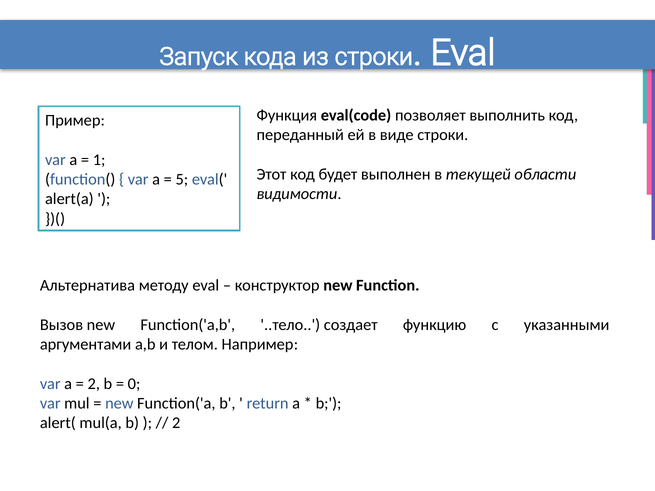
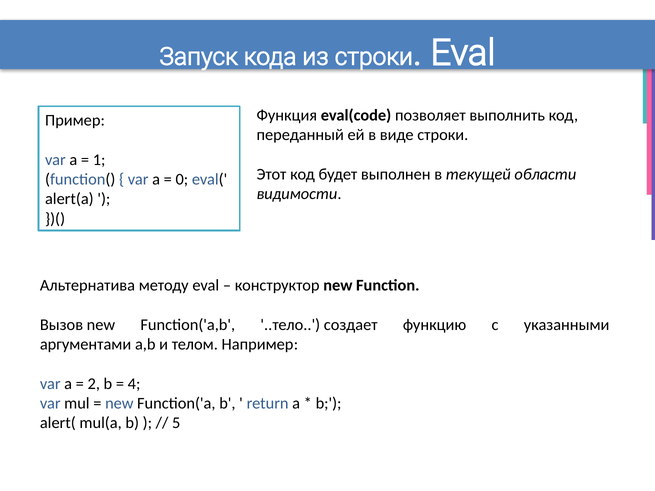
5: 5 -> 0
0: 0 -> 4
2 at (176, 423): 2 -> 5
